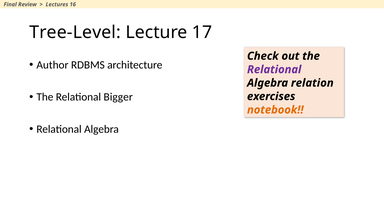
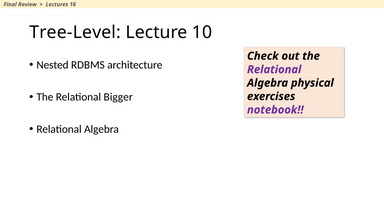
17: 17 -> 10
Author: Author -> Nested
relation: relation -> physical
notebook colour: orange -> purple
